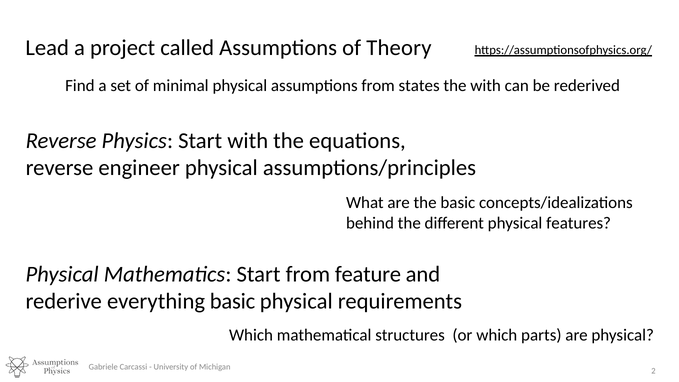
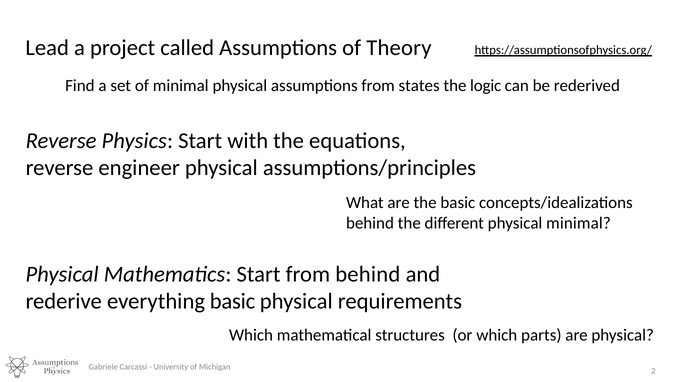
the with: with -> logic
physical features: features -> minimal
from feature: feature -> behind
